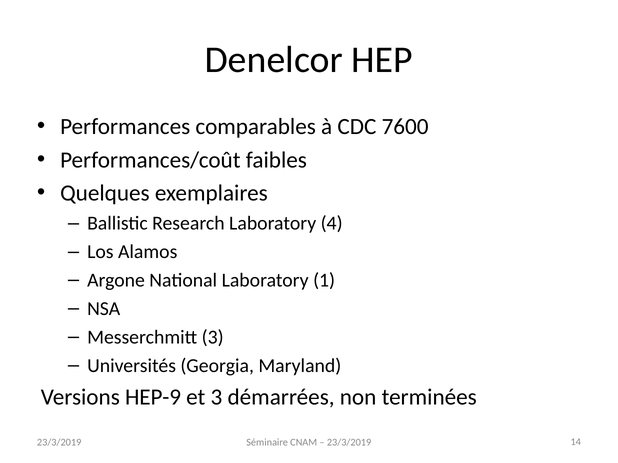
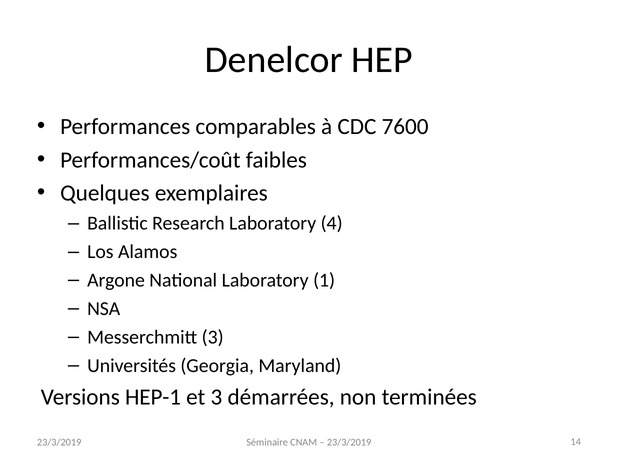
HEP-9: HEP-9 -> HEP-1
